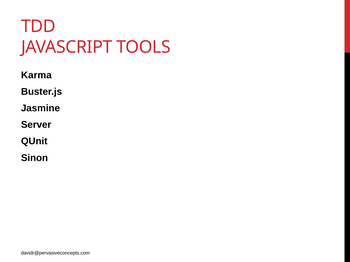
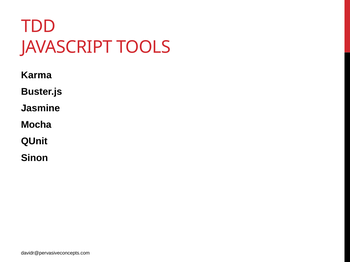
Server: Server -> Mocha
